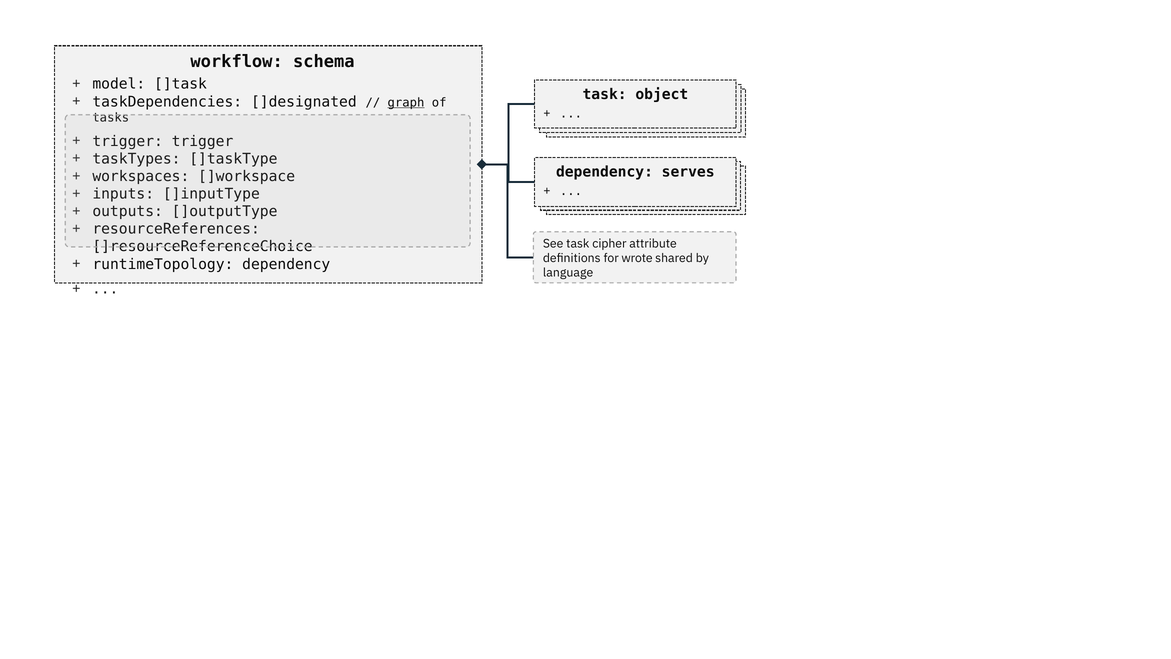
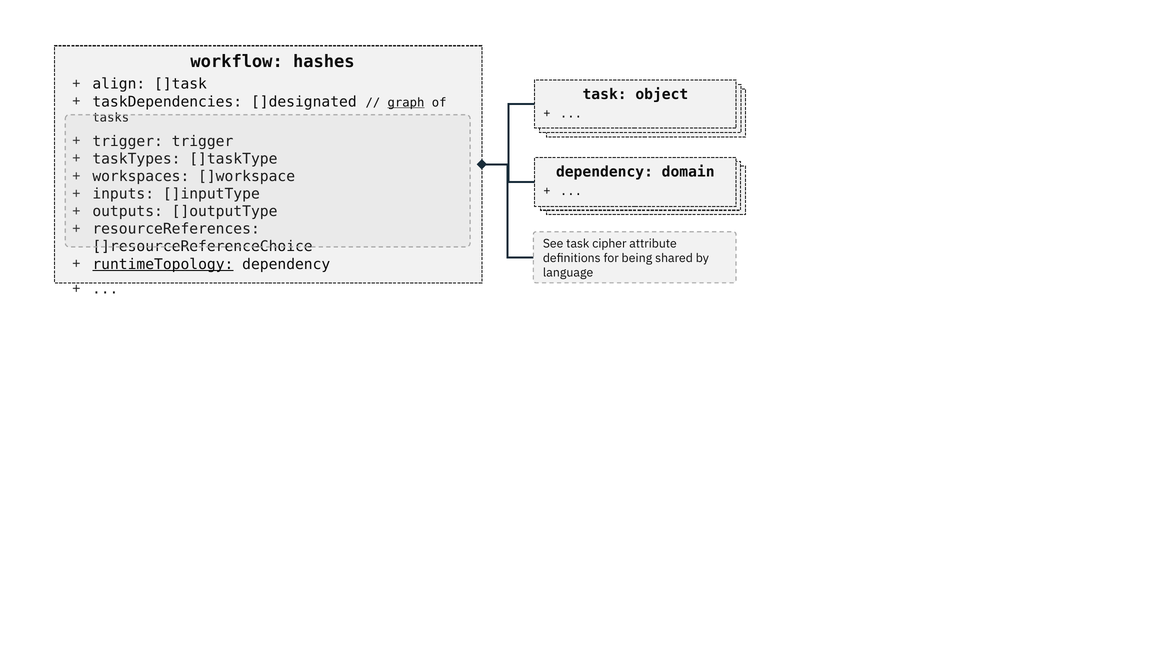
schema: schema -> hashes
model: model -> align
serves: serves -> domain
wrote: wrote -> being
runtimeTopology underline: none -> present
